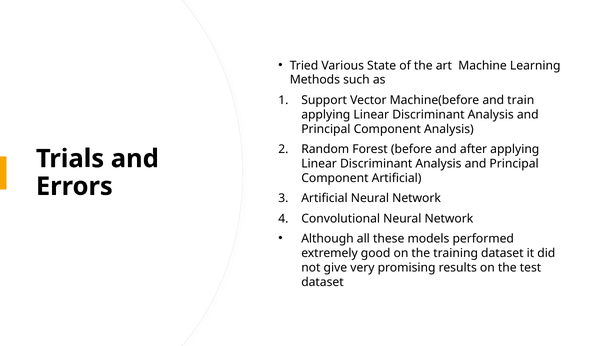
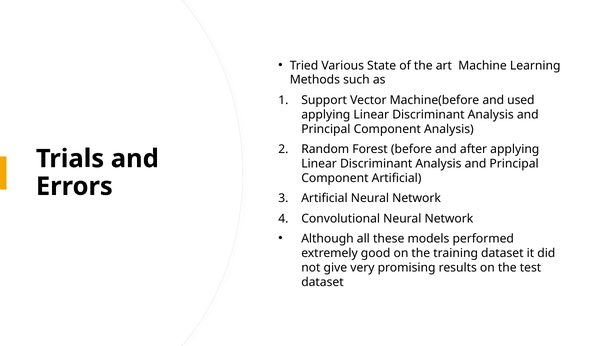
train: train -> used
